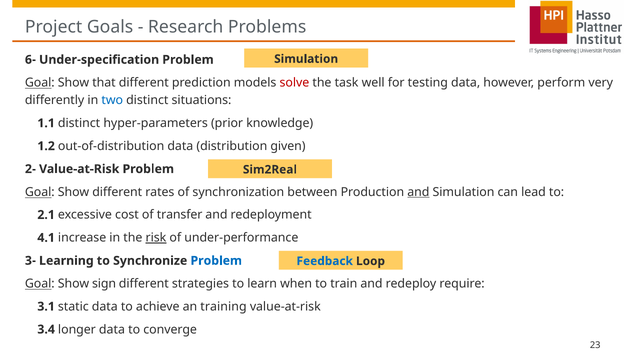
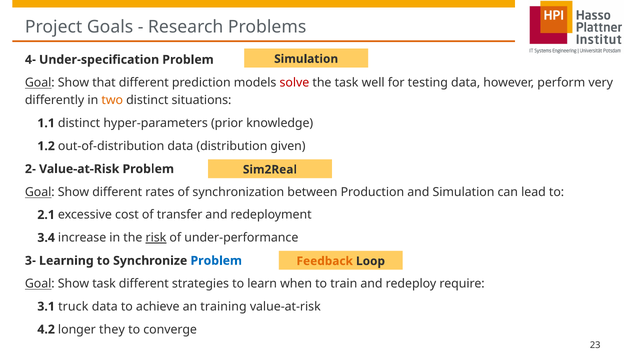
6-: 6- -> 4-
two colour: blue -> orange
and at (418, 192) underline: present -> none
4.1: 4.1 -> 3.4
Feedback colour: blue -> orange
Show sign: sign -> task
static: static -> truck
3.4: 3.4 -> 4.2
longer data: data -> they
